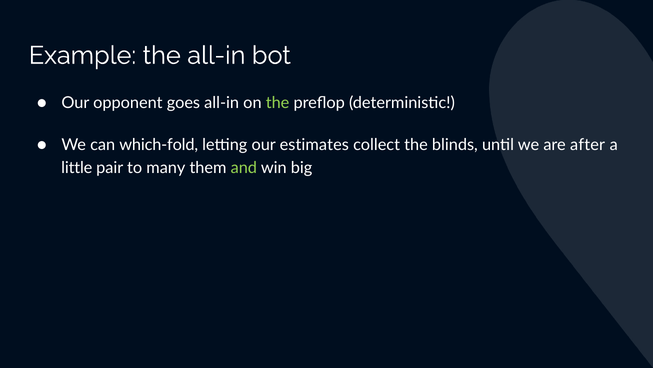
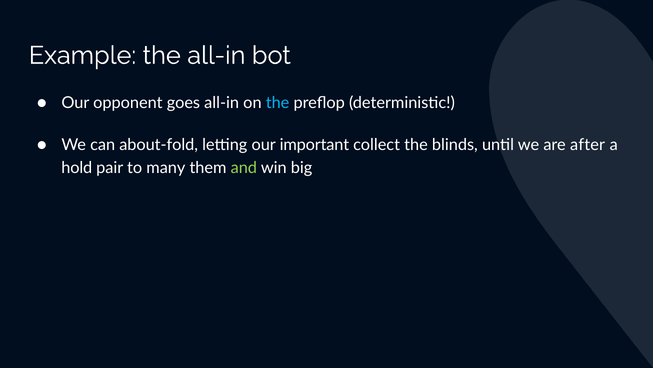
the at (278, 103) colour: light green -> light blue
which-fold: which-fold -> about-fold
estimates: estimates -> important
little: little -> hold
